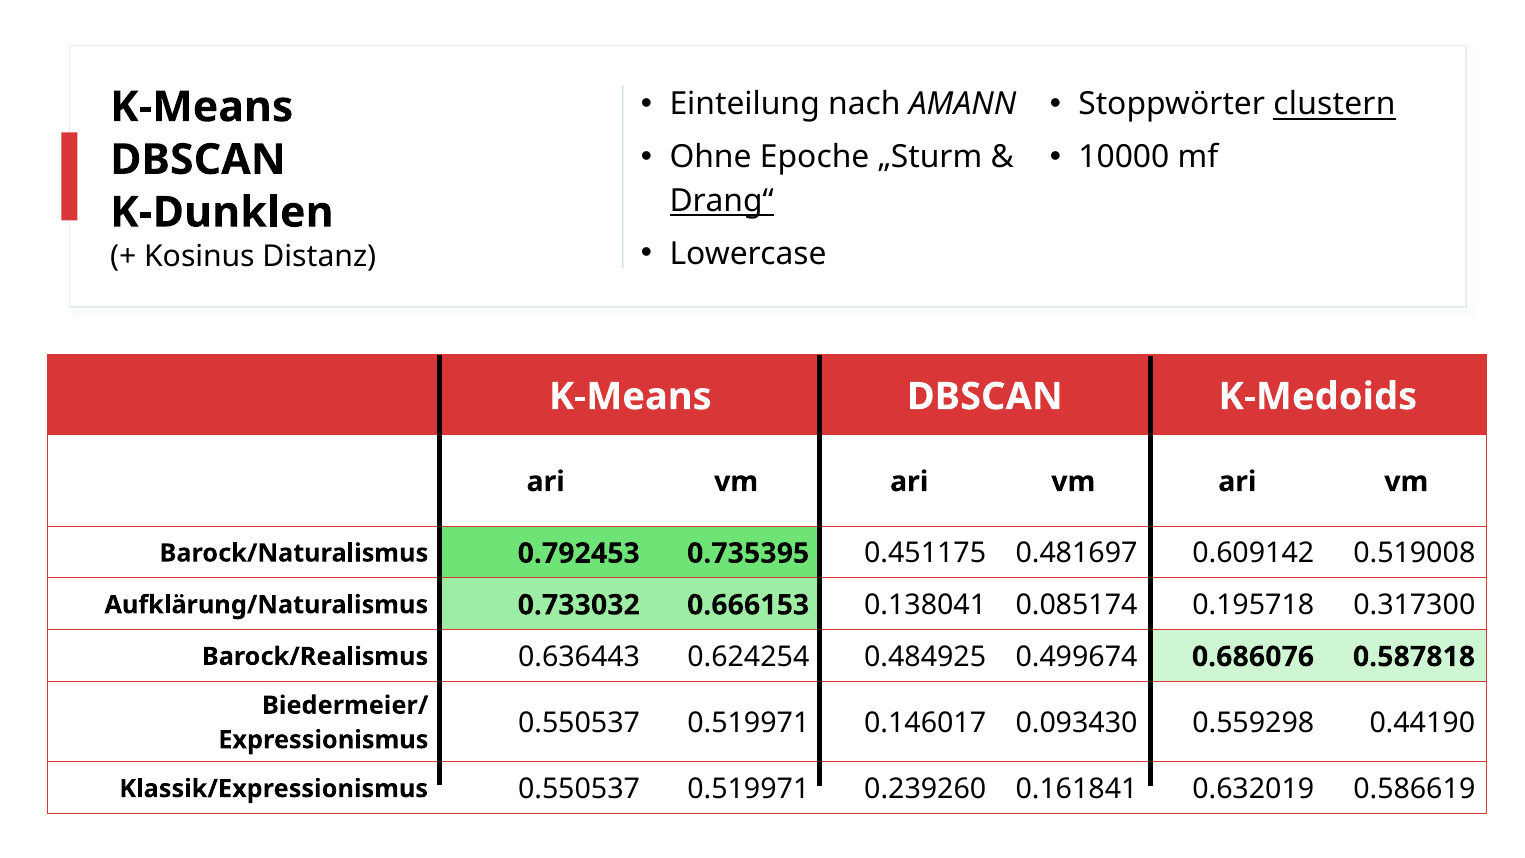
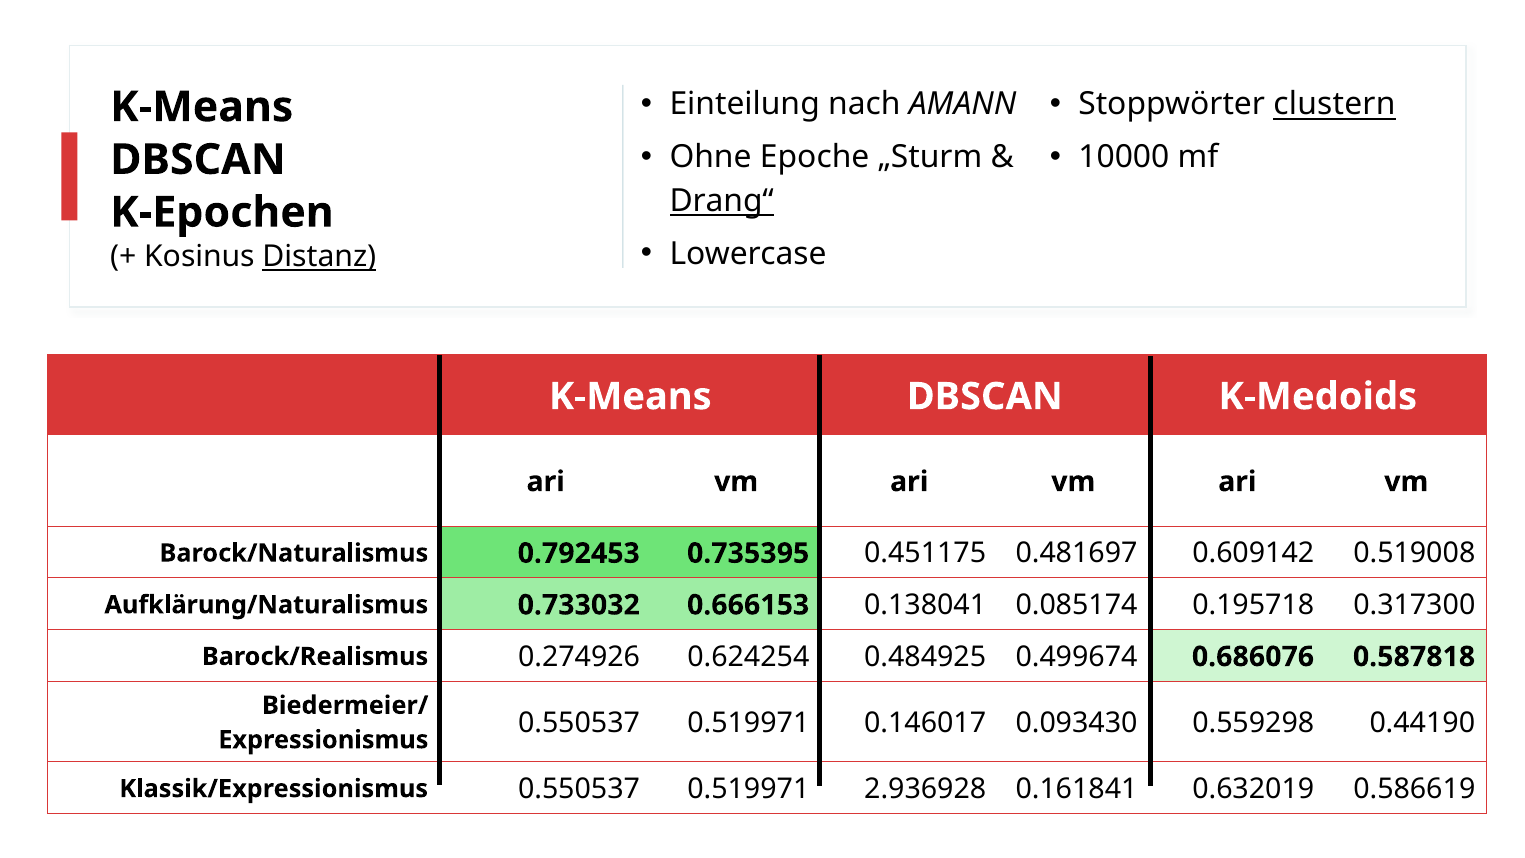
K-Dunklen: K-Dunklen -> K-Epochen
Distanz underline: none -> present
0.636443: 0.636443 -> 0.274926
0.239260: 0.239260 -> 2.936928
